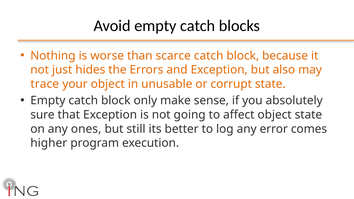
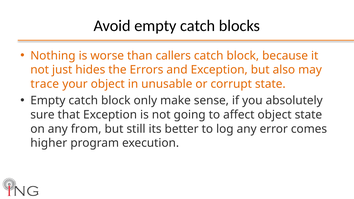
scarce: scarce -> callers
ones: ones -> from
